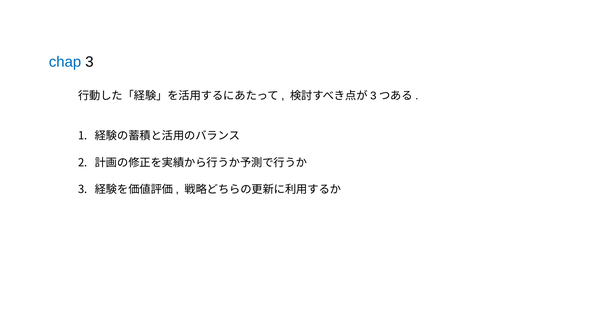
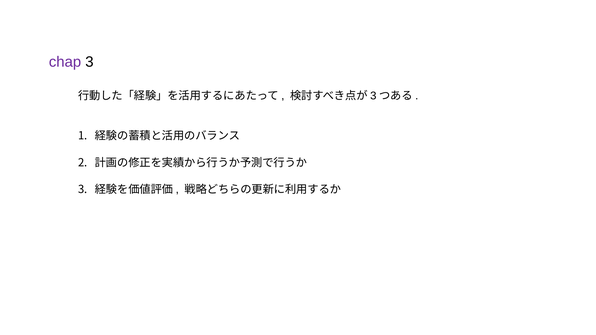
chap colour: blue -> purple
